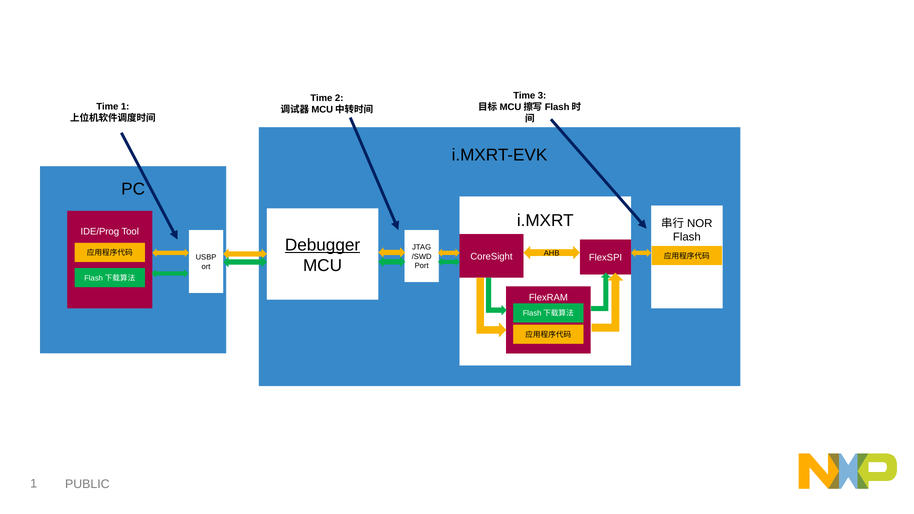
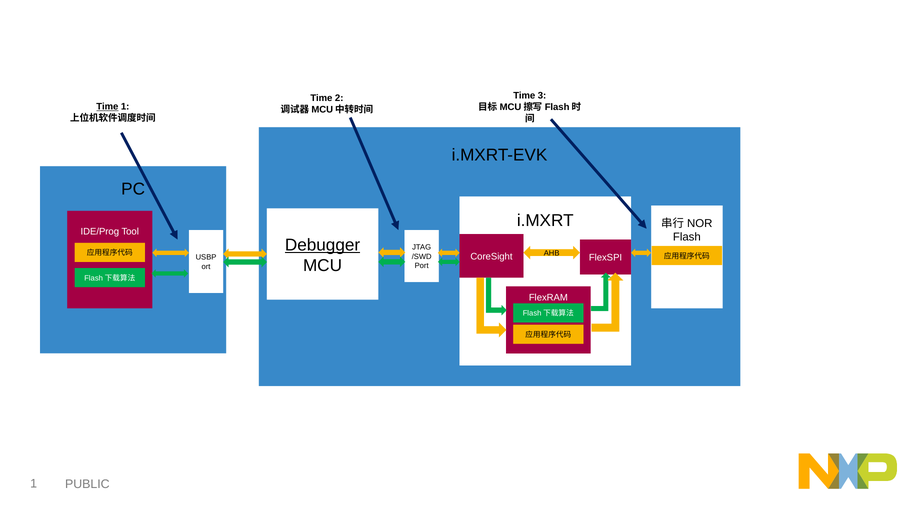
Time at (107, 107) underline: none -> present
